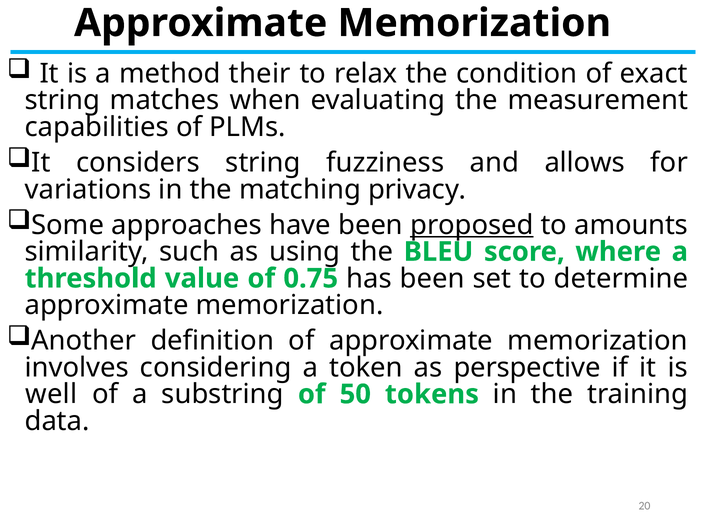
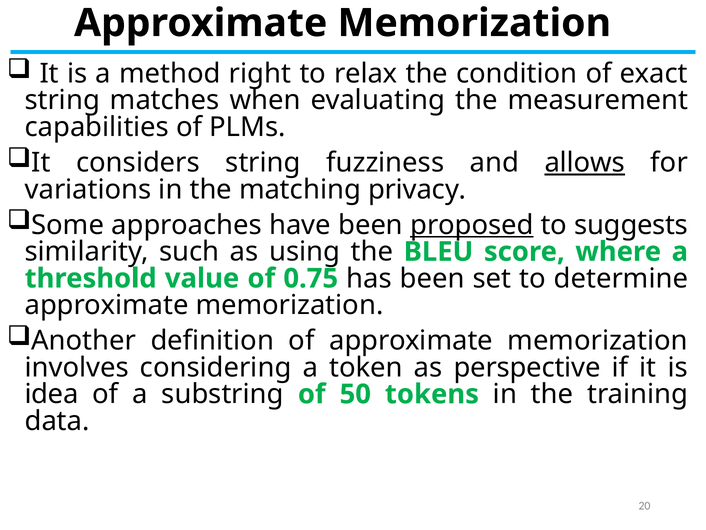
their: their -> right
allows underline: none -> present
amounts: amounts -> suggests
well: well -> idea
